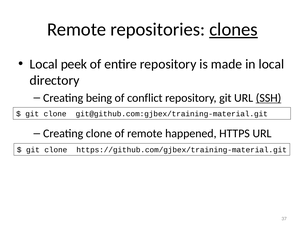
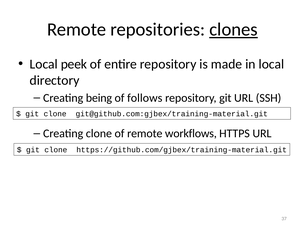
conflict: conflict -> follows
SSH underline: present -> none
happened: happened -> workflows
